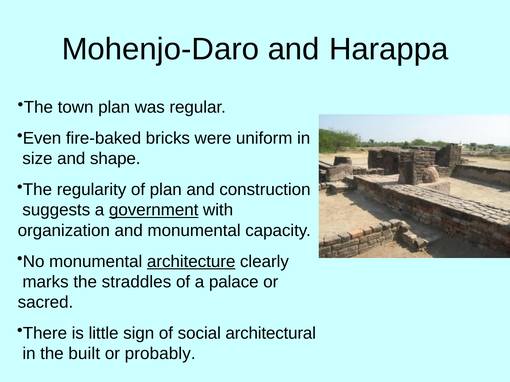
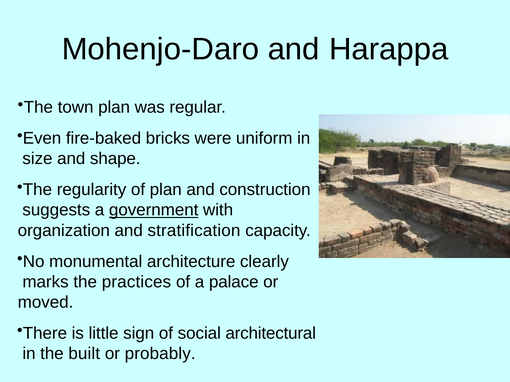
and monumental: monumental -> stratification
architecture underline: present -> none
straddles: straddles -> practices
sacred: sacred -> moved
